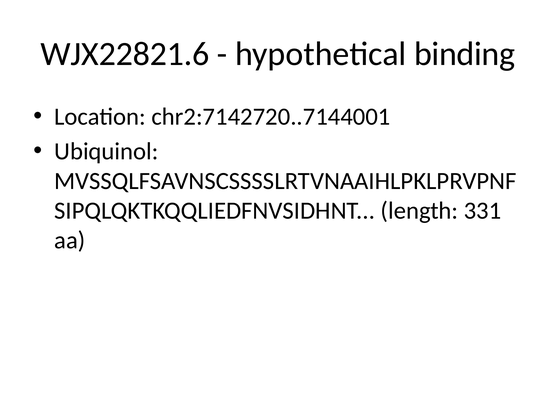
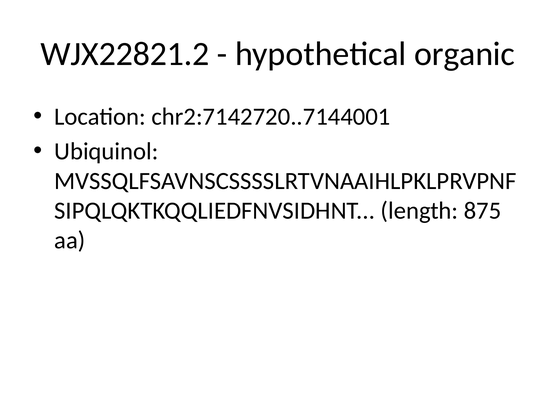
WJX22821.6: WJX22821.6 -> WJX22821.2
binding: binding -> organic
331: 331 -> 875
